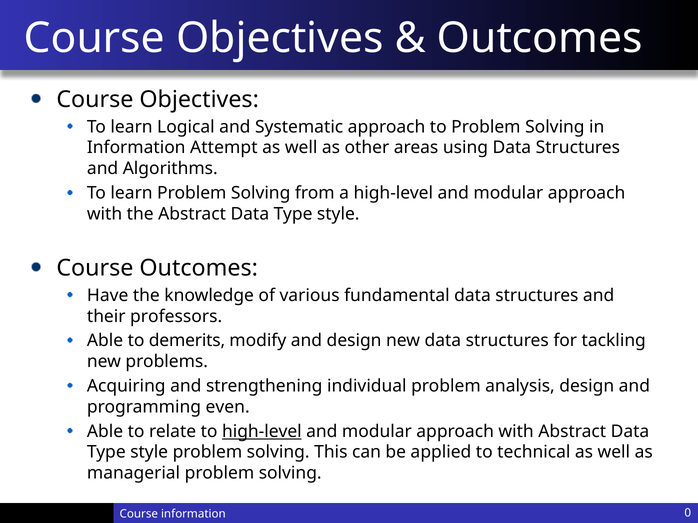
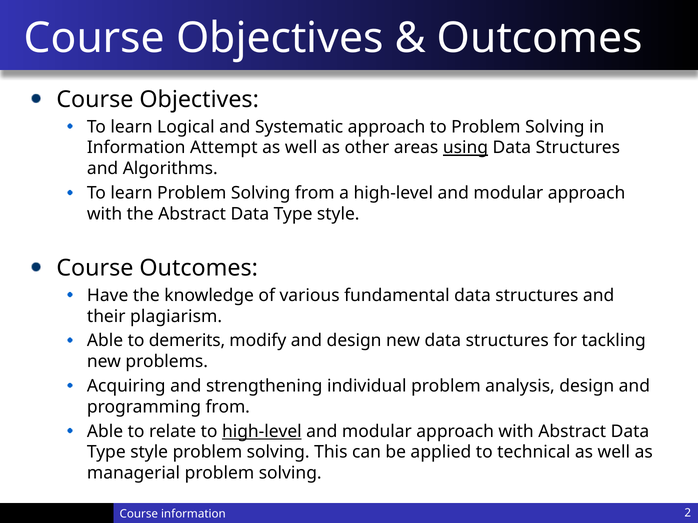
using underline: none -> present
professors: professors -> plagiarism
programming even: even -> from
0: 0 -> 2
